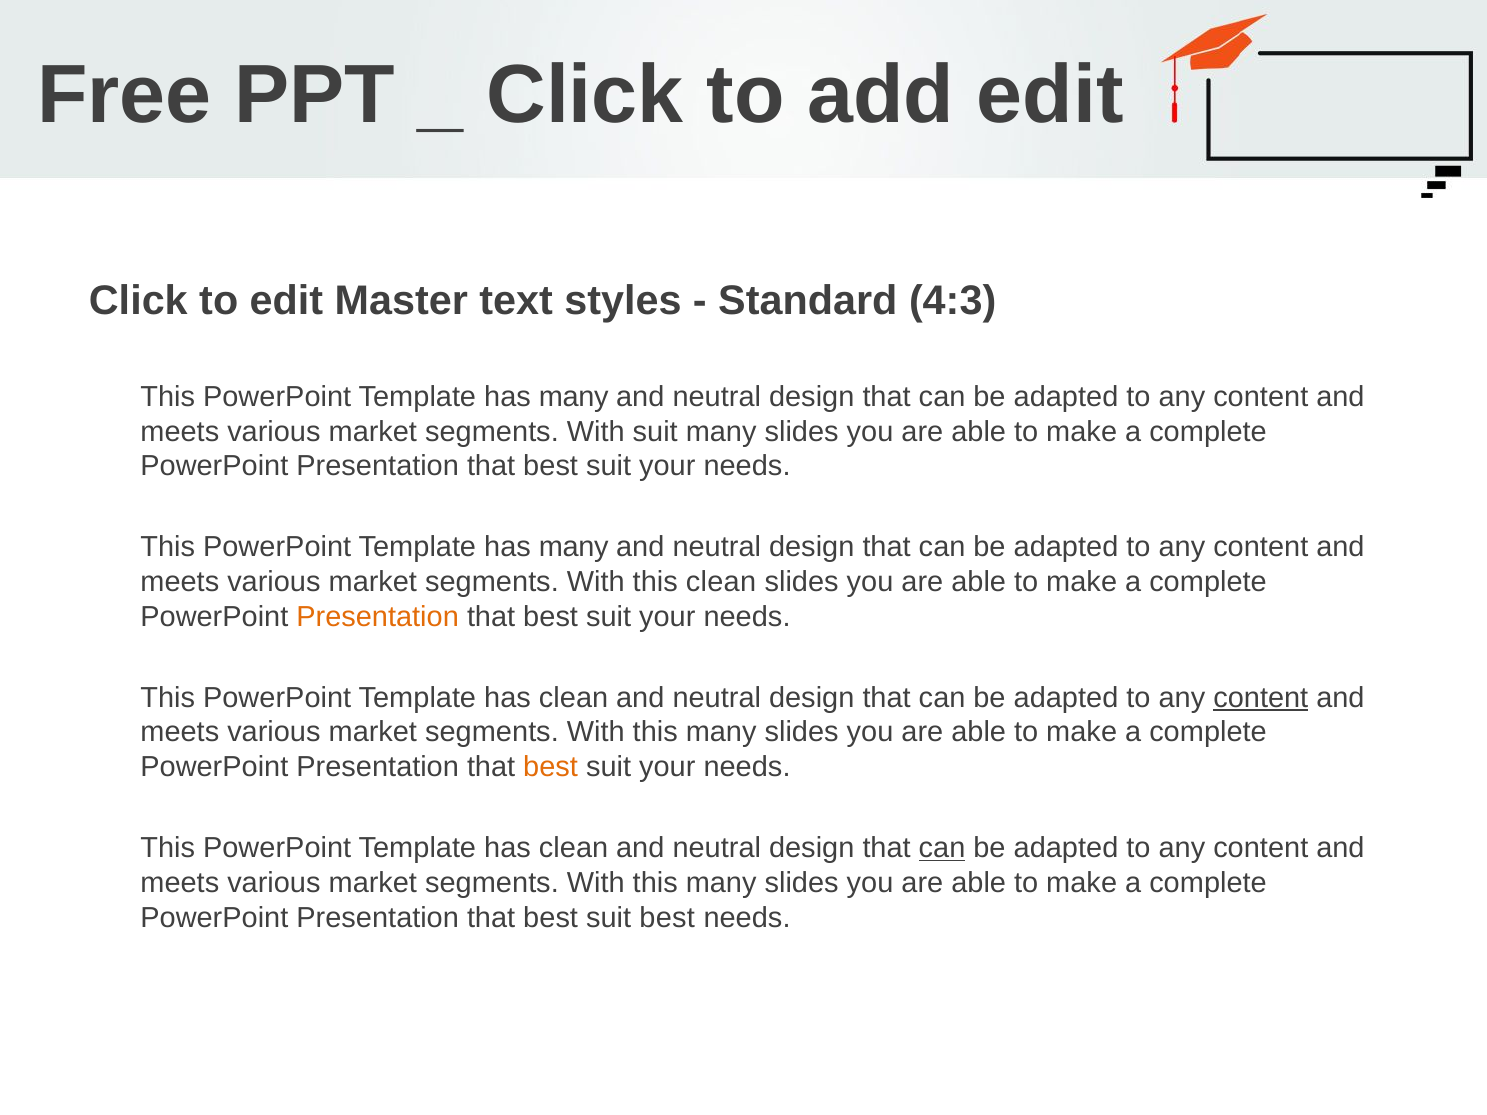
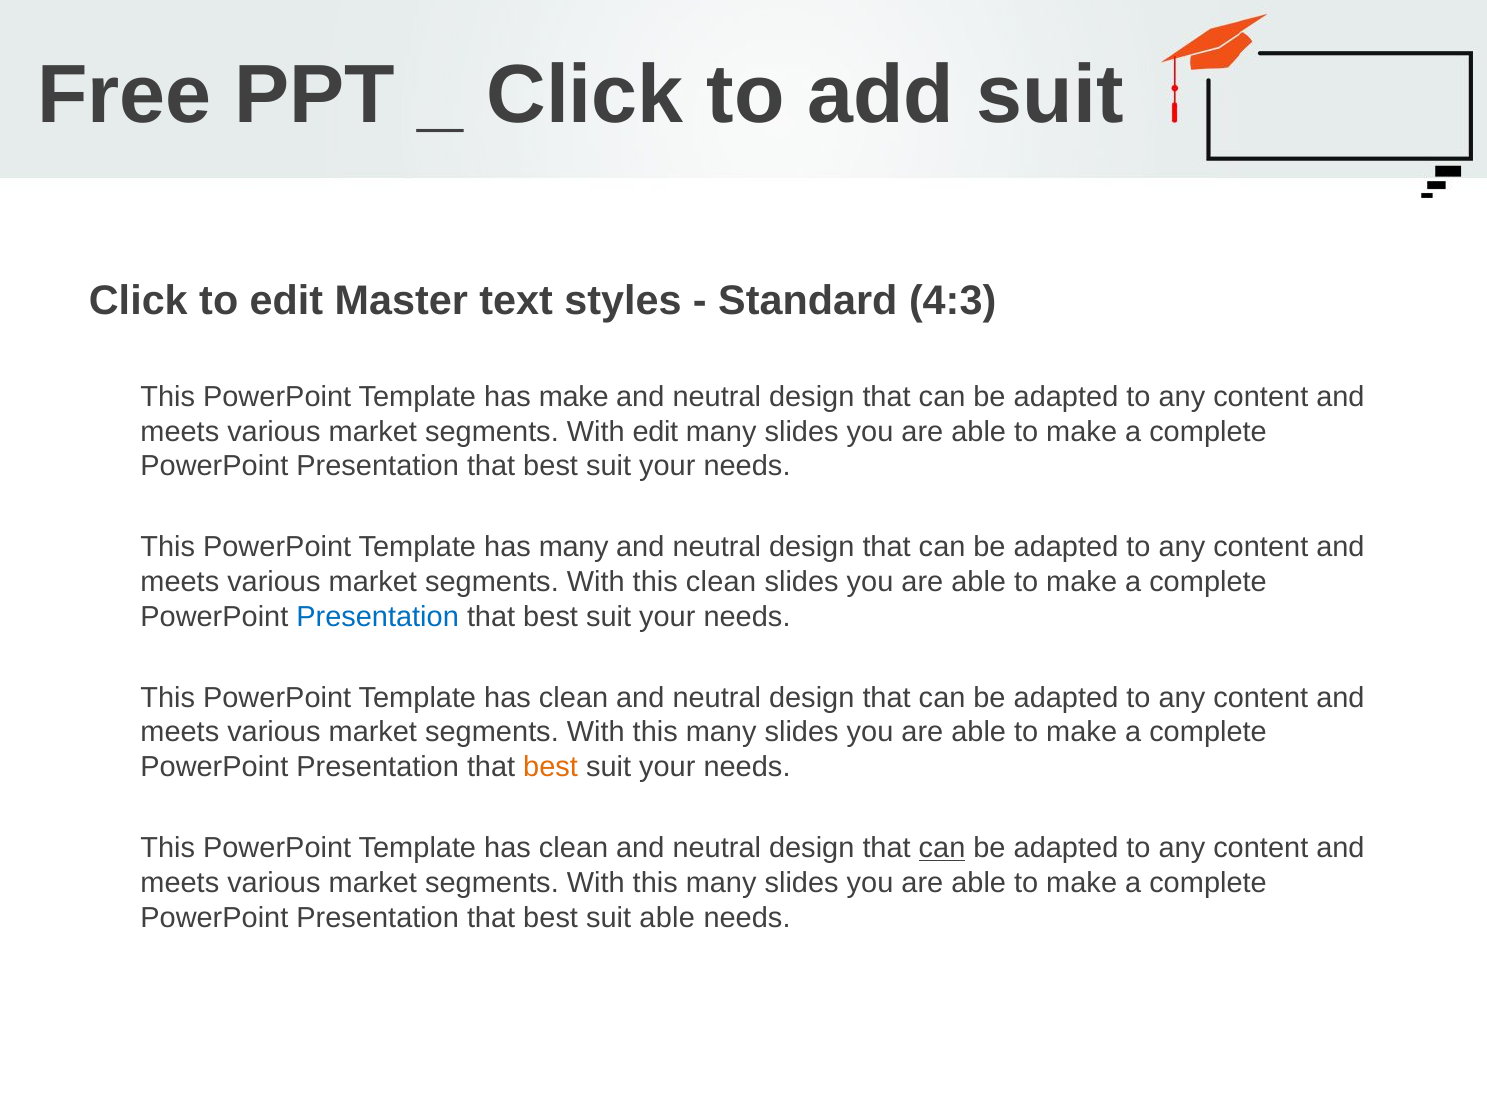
add edit: edit -> suit
many at (574, 397): many -> make
With suit: suit -> edit
Presentation at (378, 617) colour: orange -> blue
content at (1261, 698) underline: present -> none
suit best: best -> able
